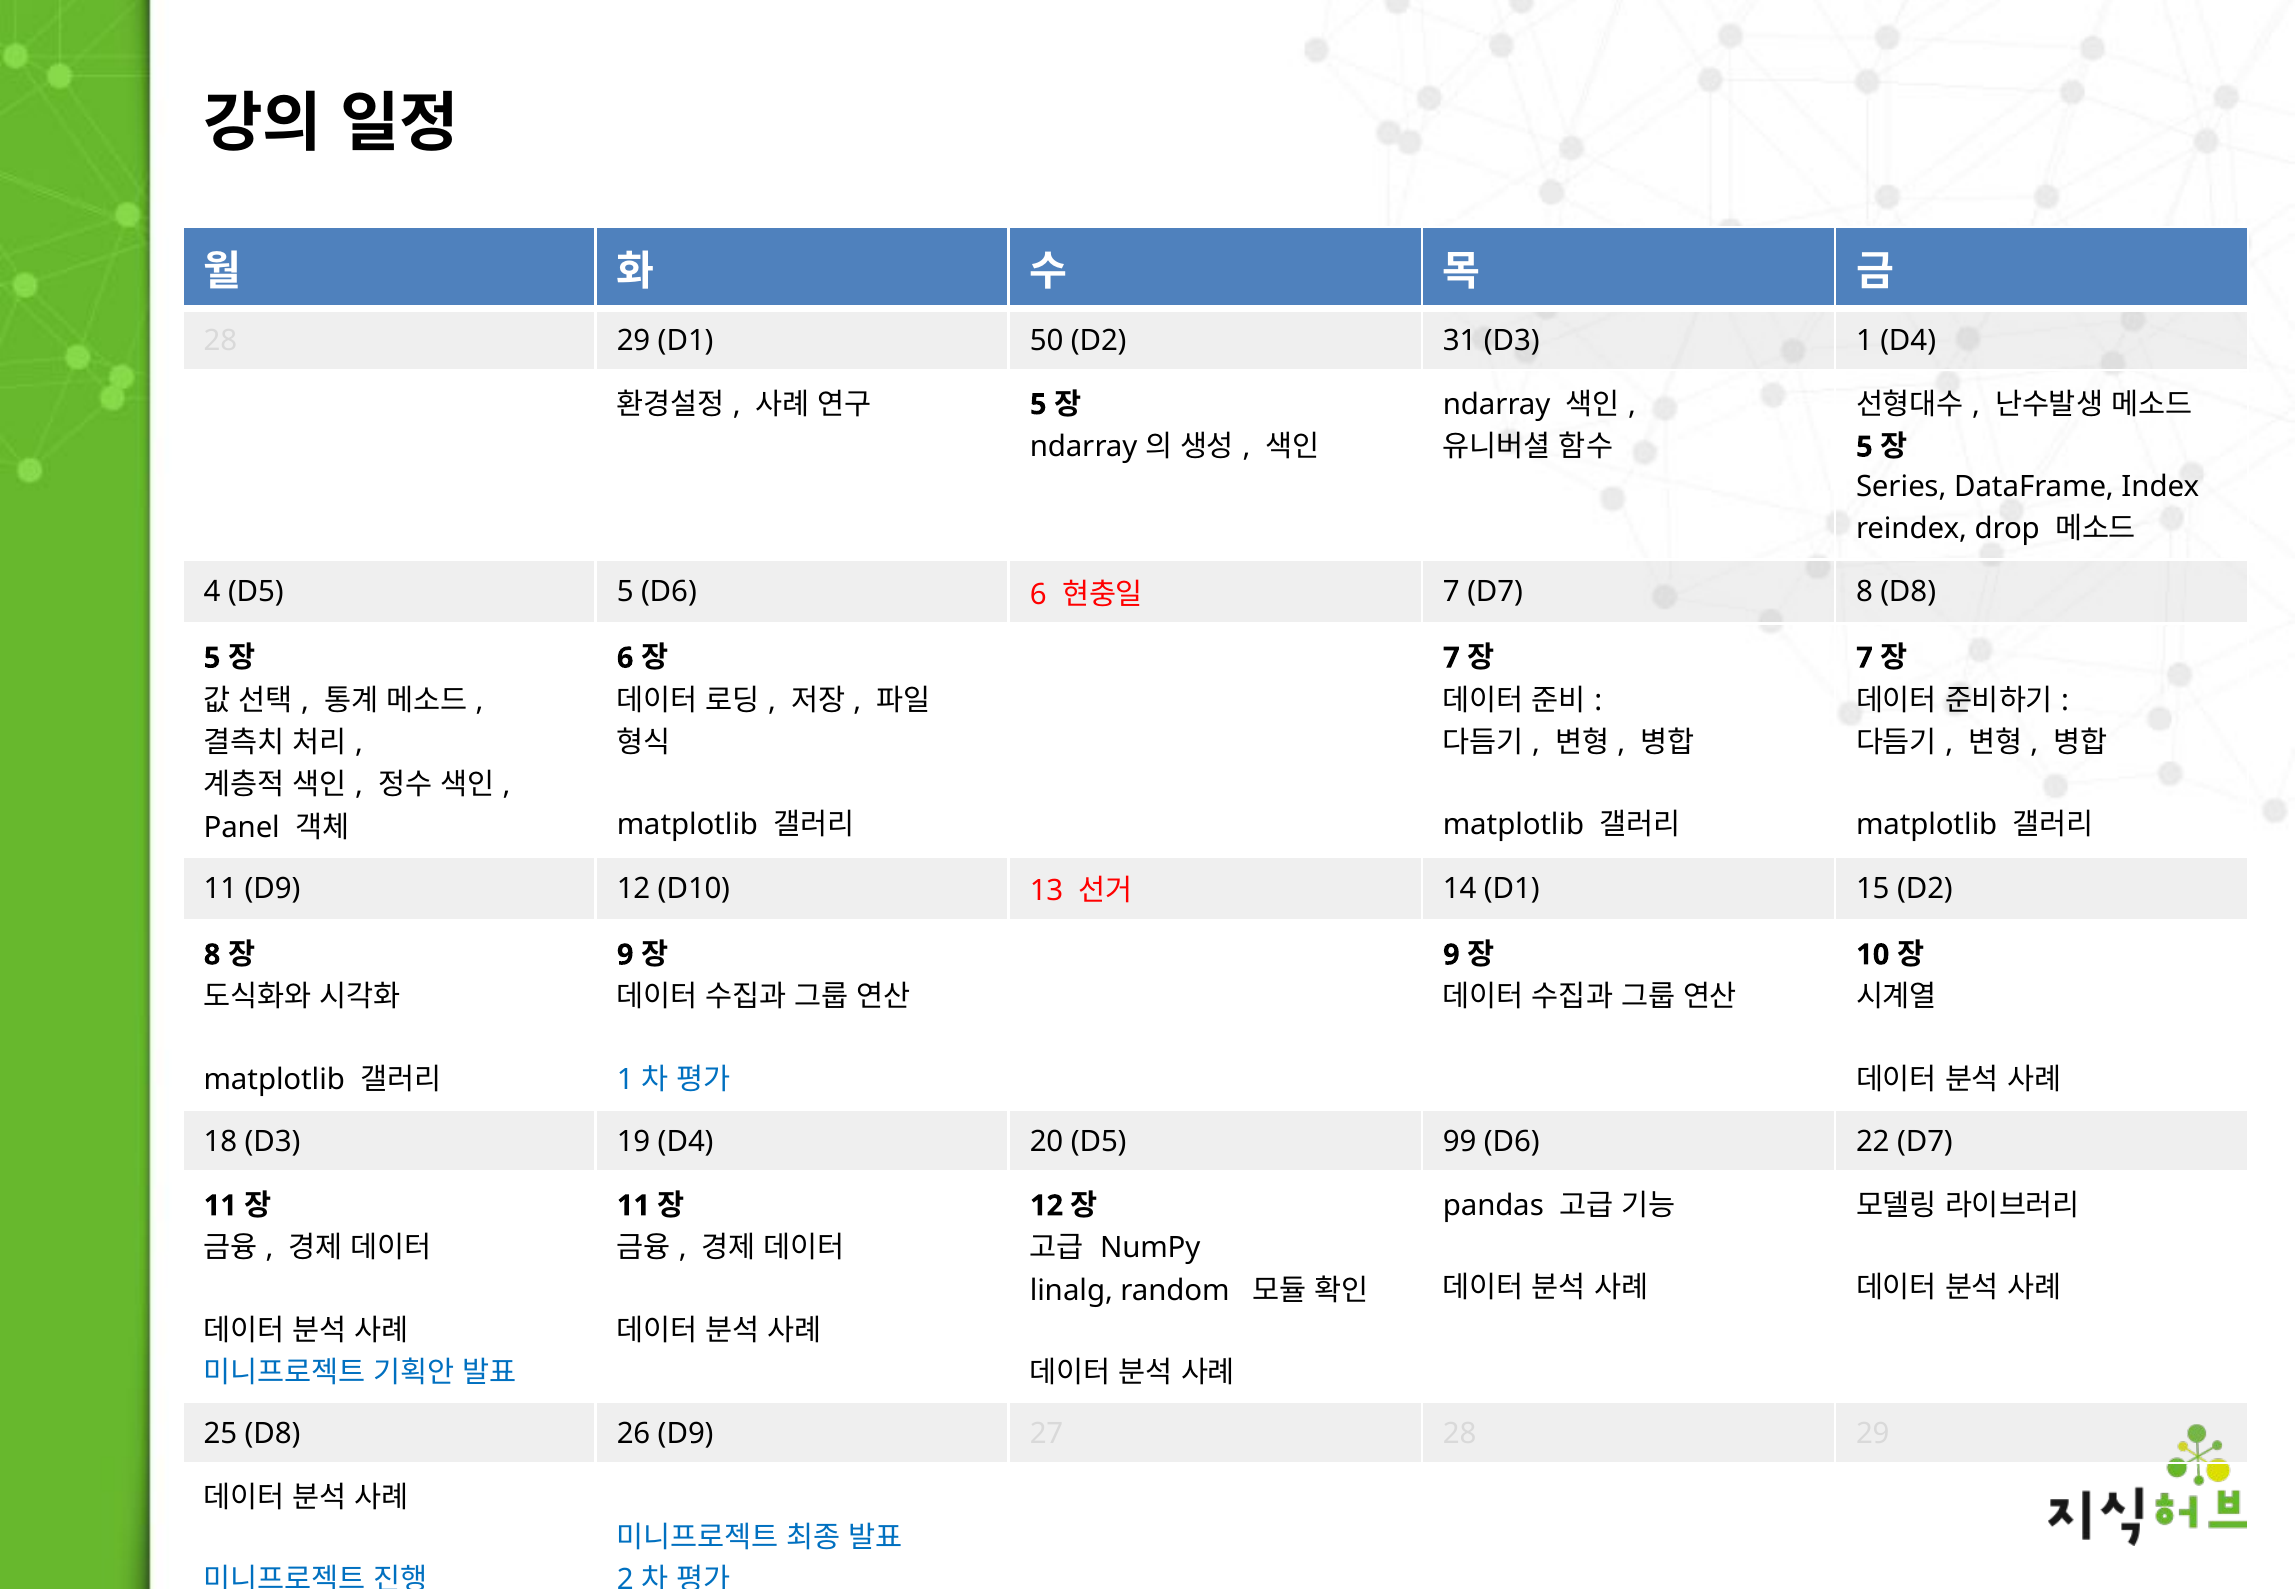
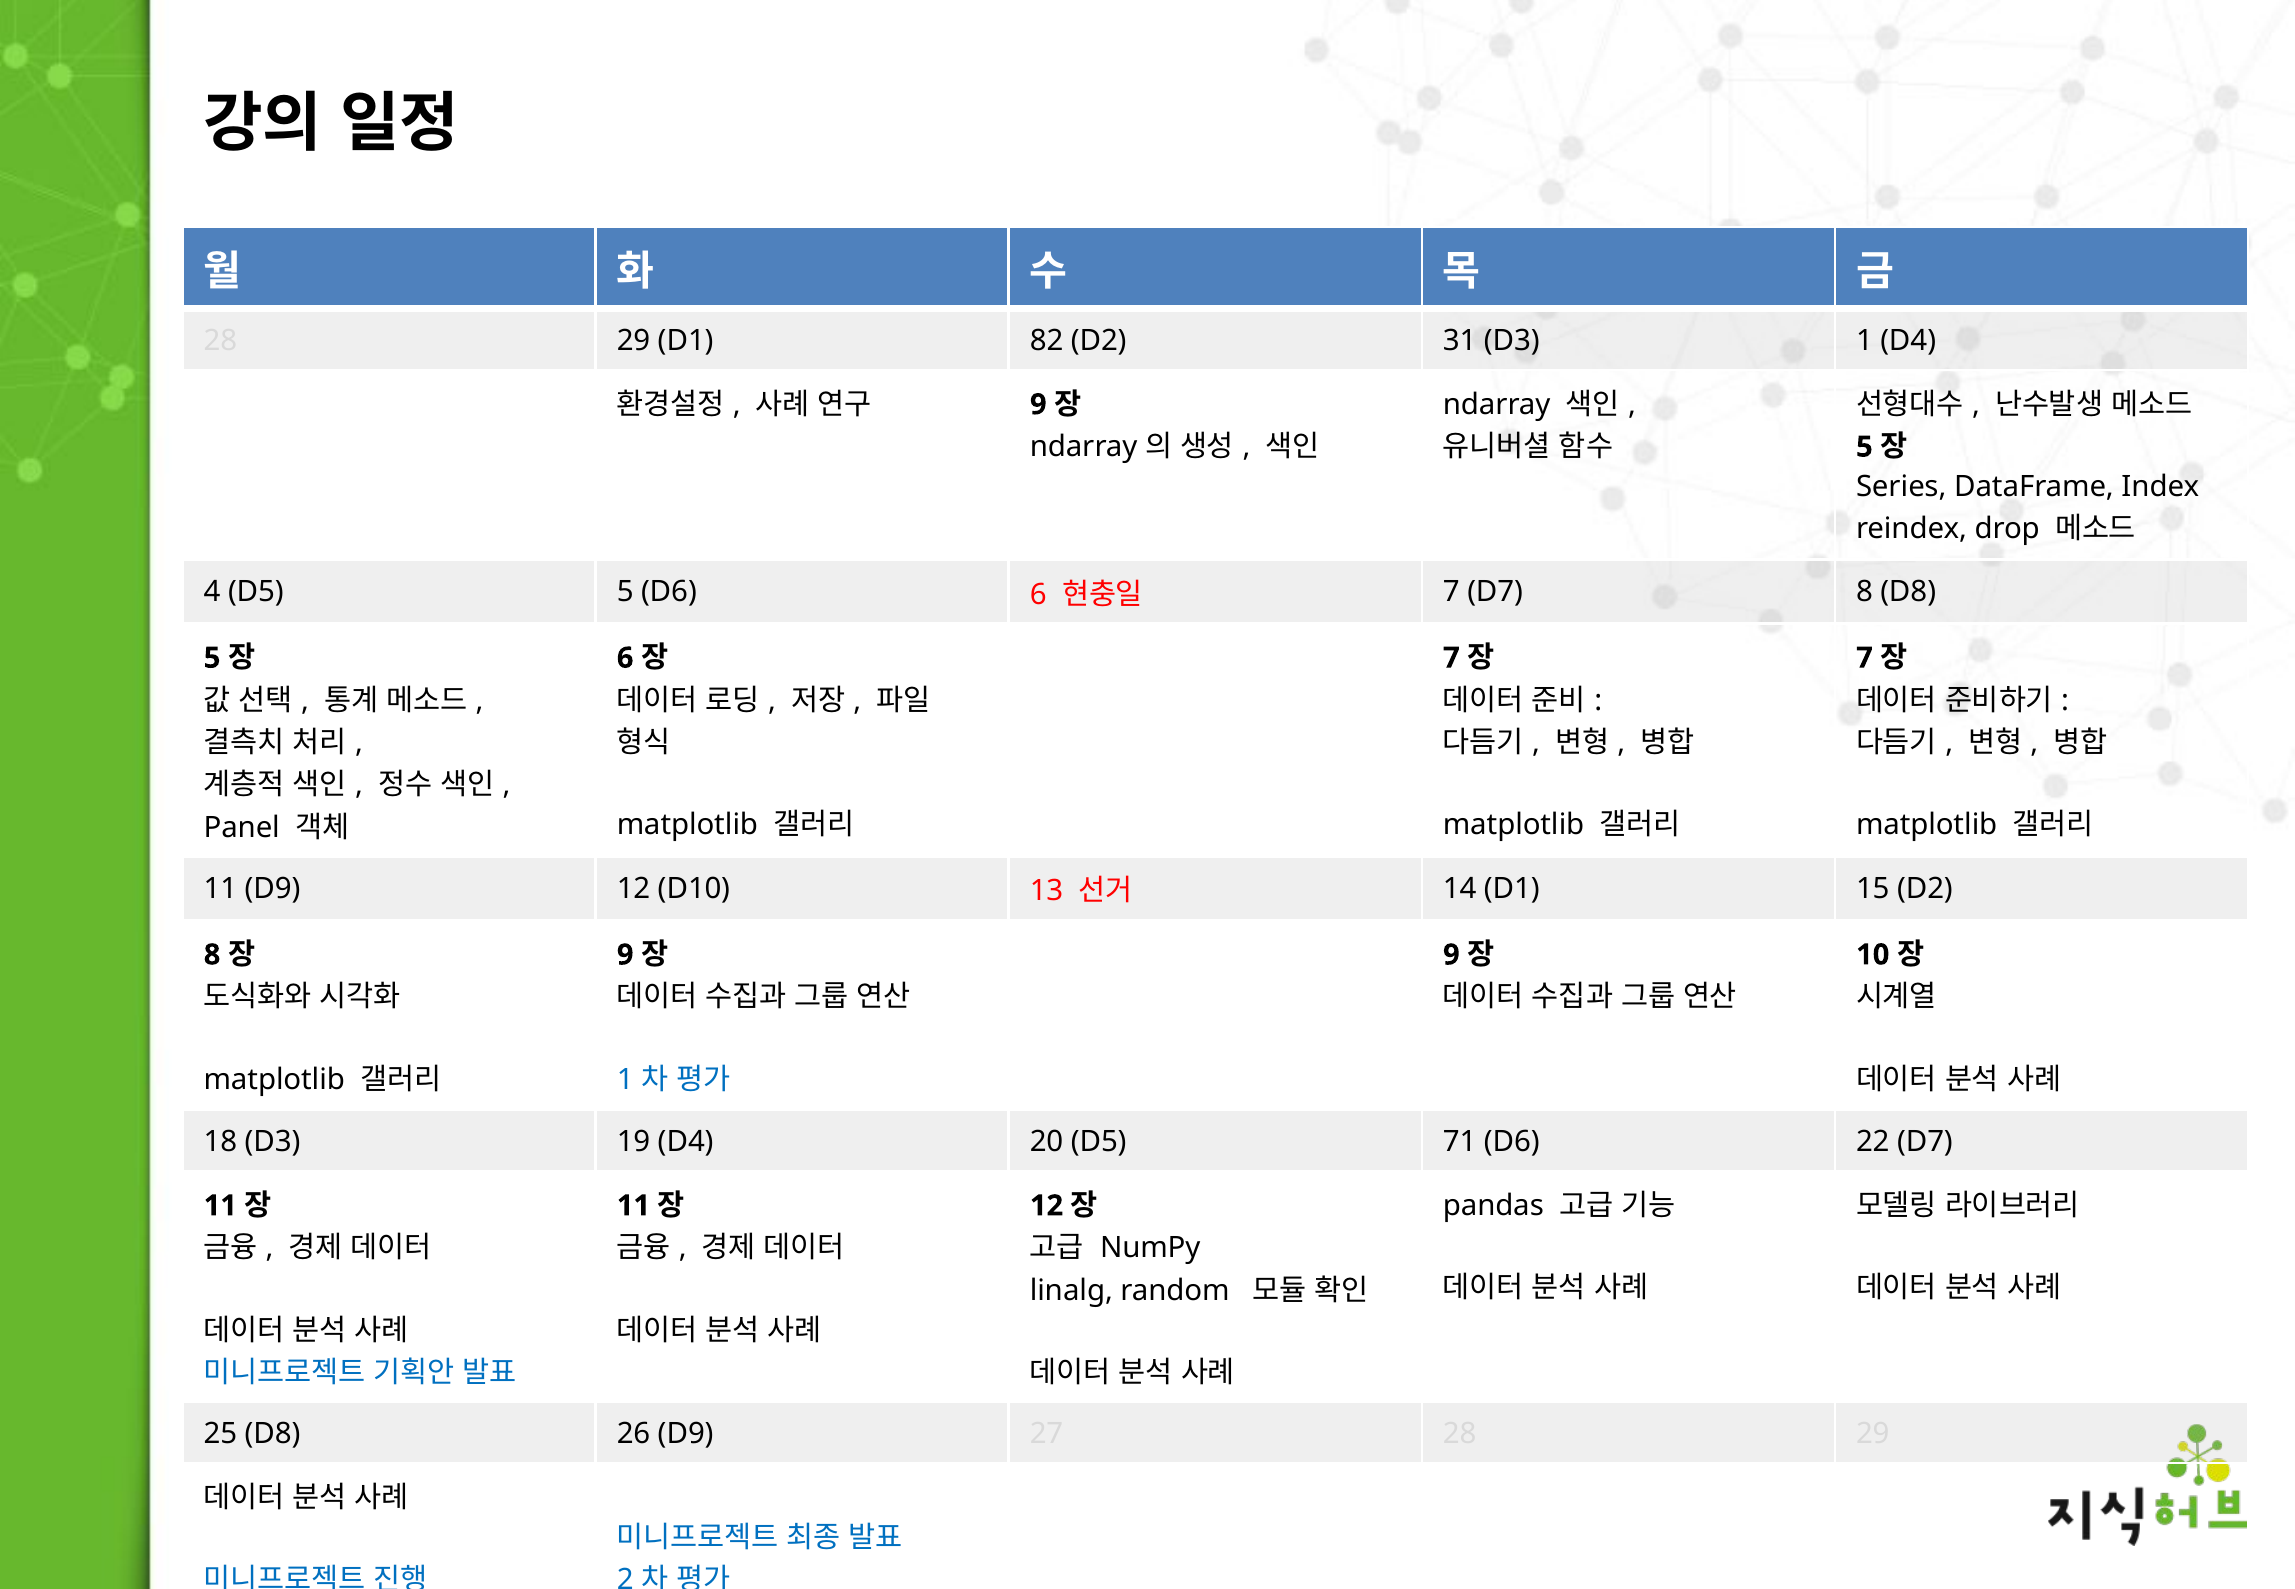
50: 50 -> 82
5 at (1038, 404): 5 -> 9
99: 99 -> 71
